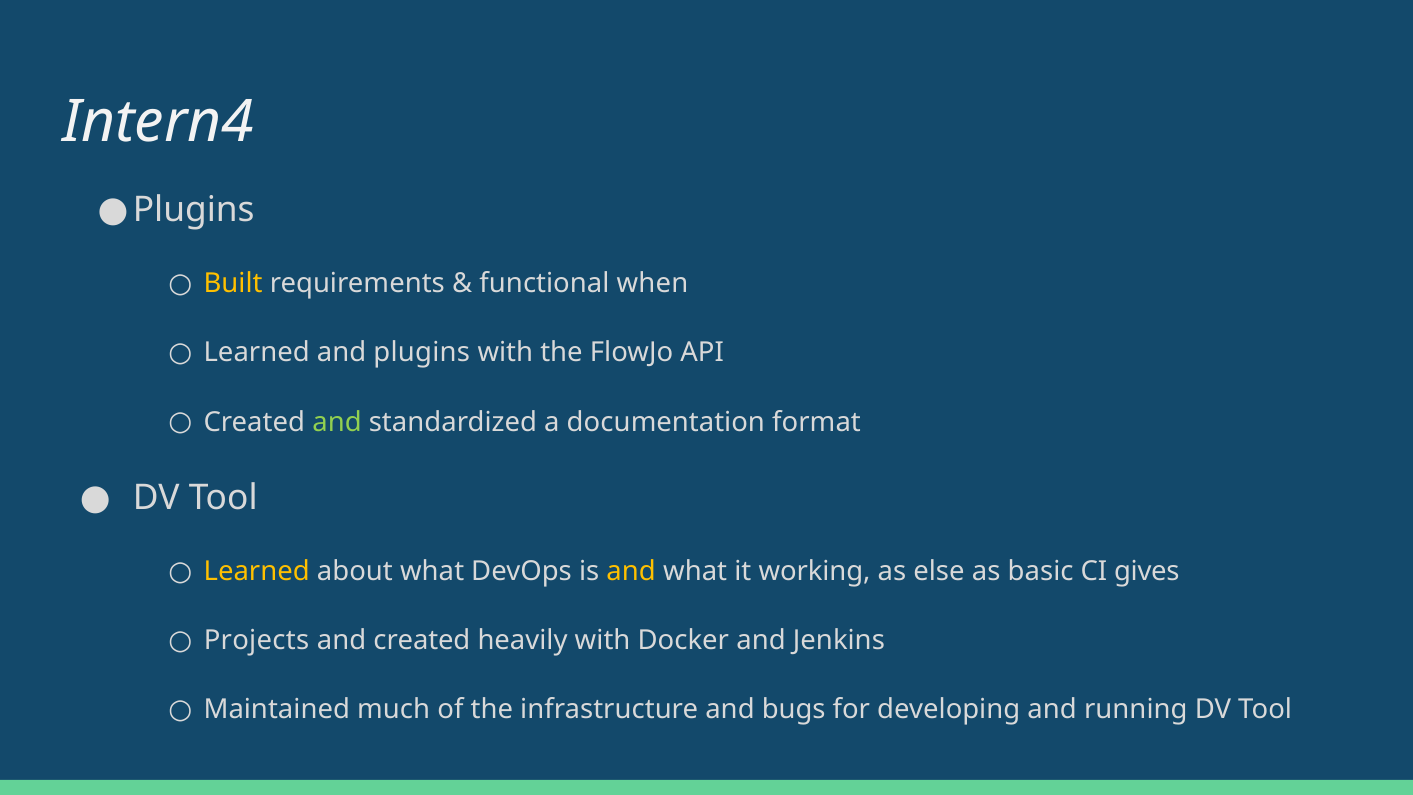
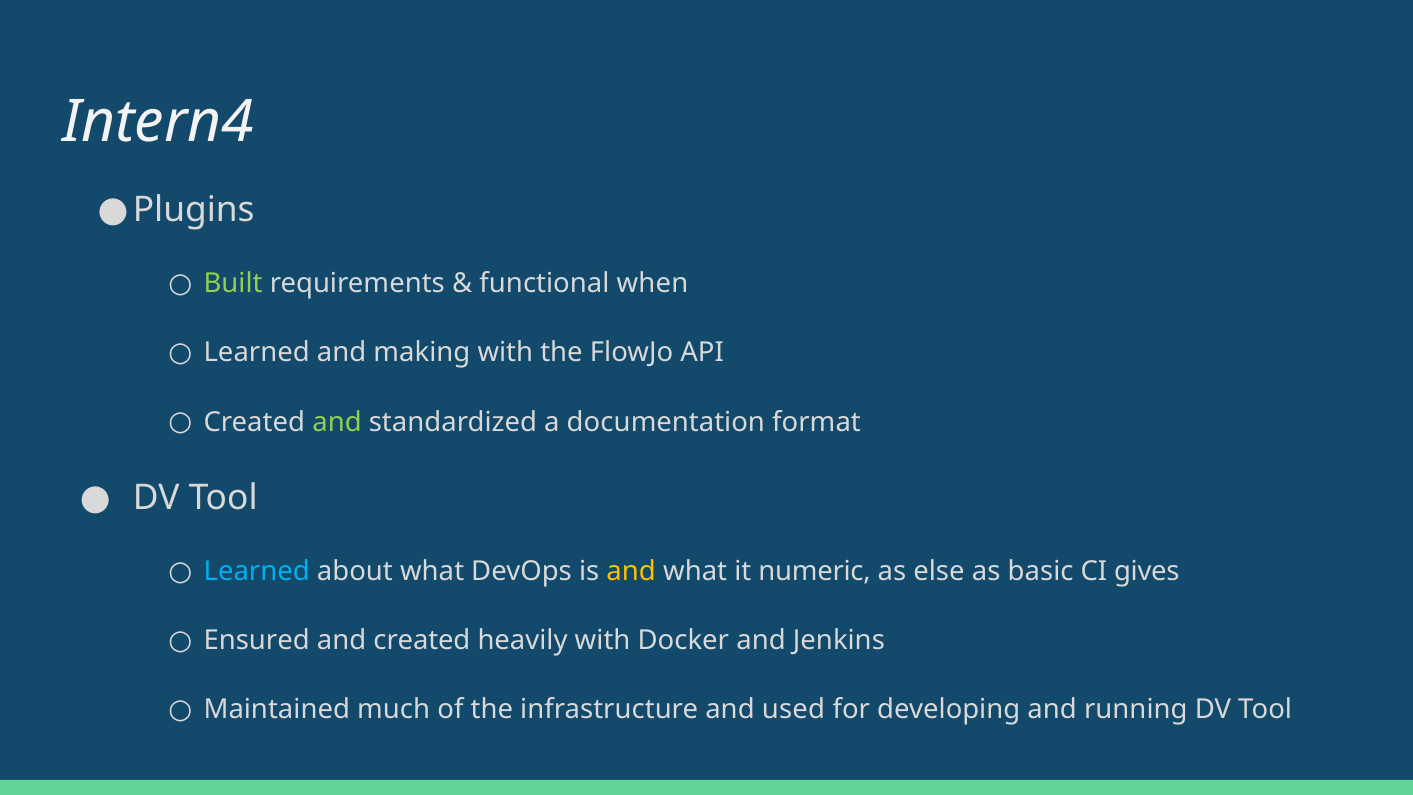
Built colour: yellow -> light green
and plugins: plugins -> making
Learned at (257, 571) colour: yellow -> light blue
working: working -> numeric
Projects: Projects -> Ensured
bugs: bugs -> used
